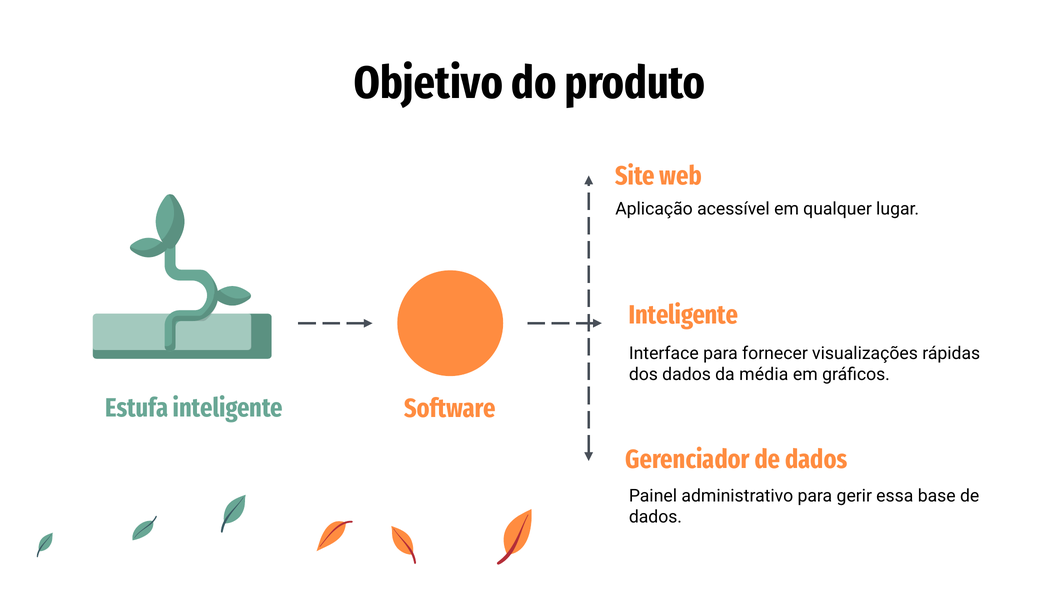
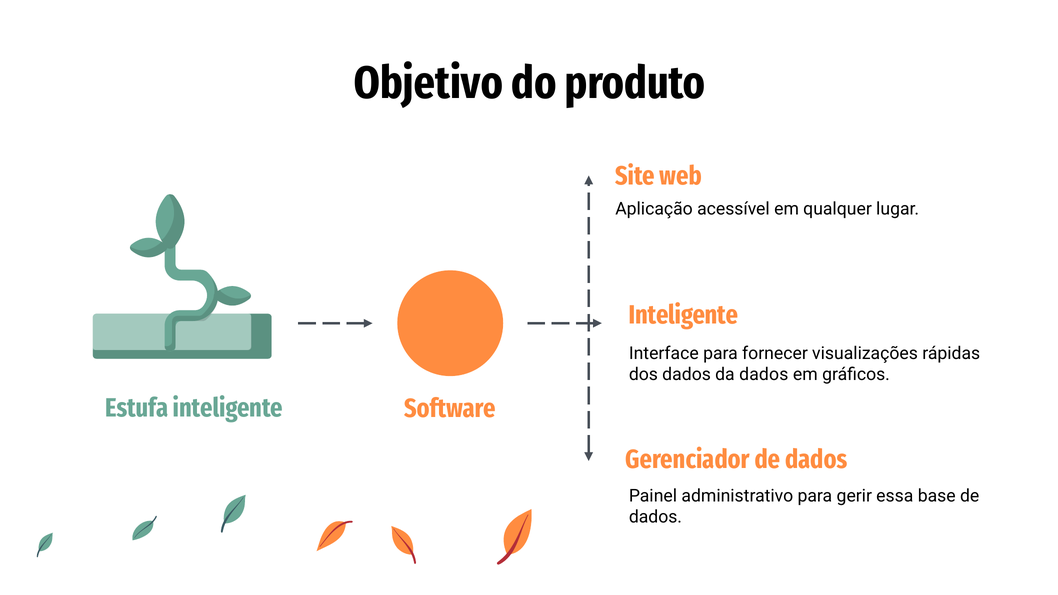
da média: média -> dados
